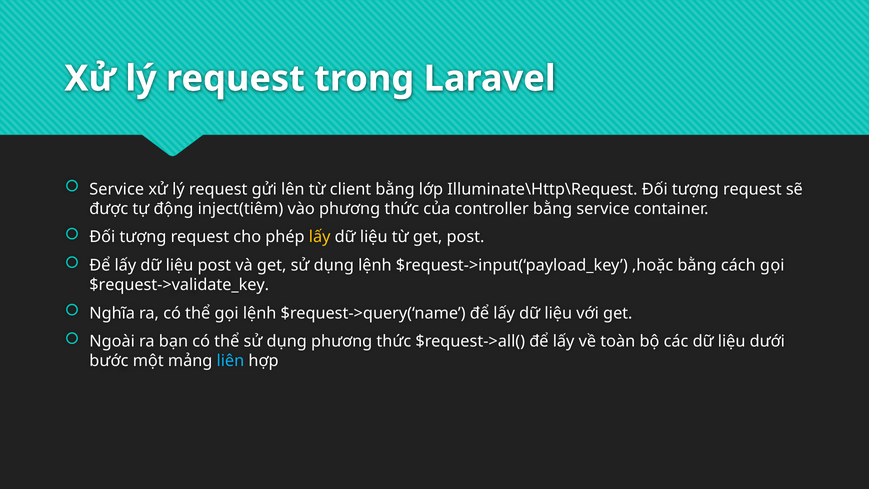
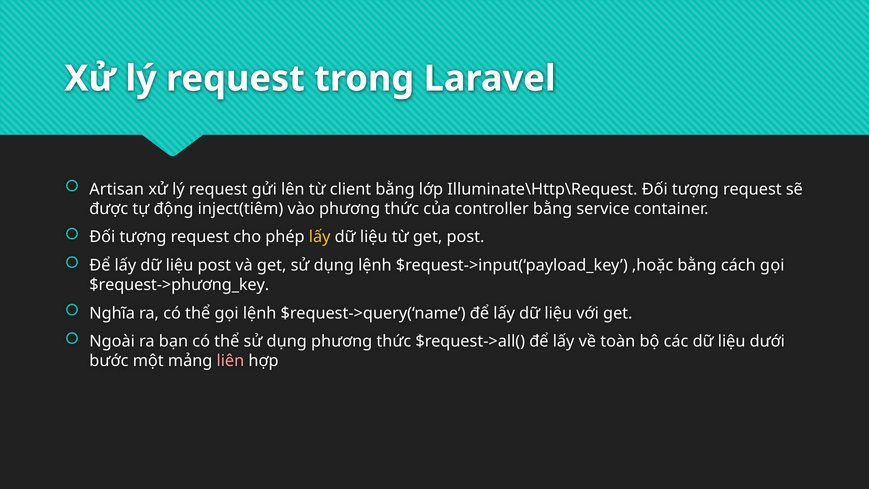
Service at (117, 189): Service -> Artisan
$request->validate_key: $request->validate_key -> $request->phương_key
liên colour: light blue -> pink
